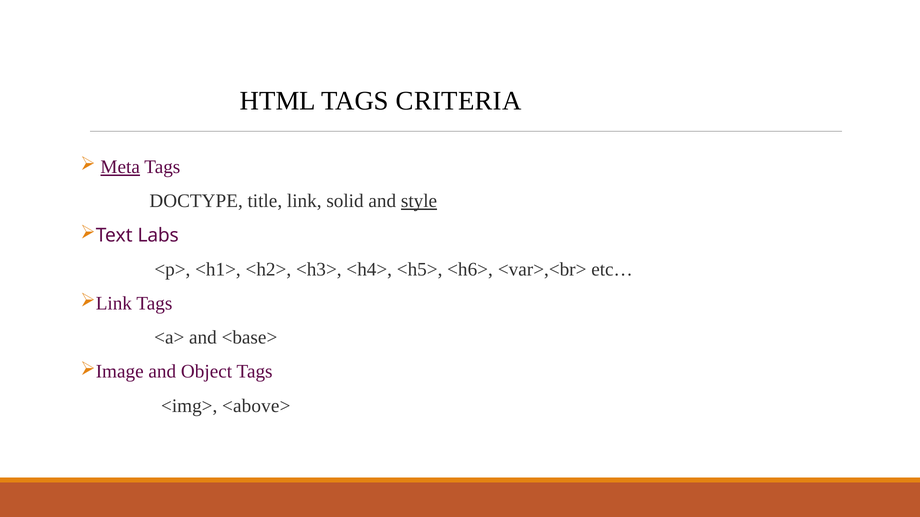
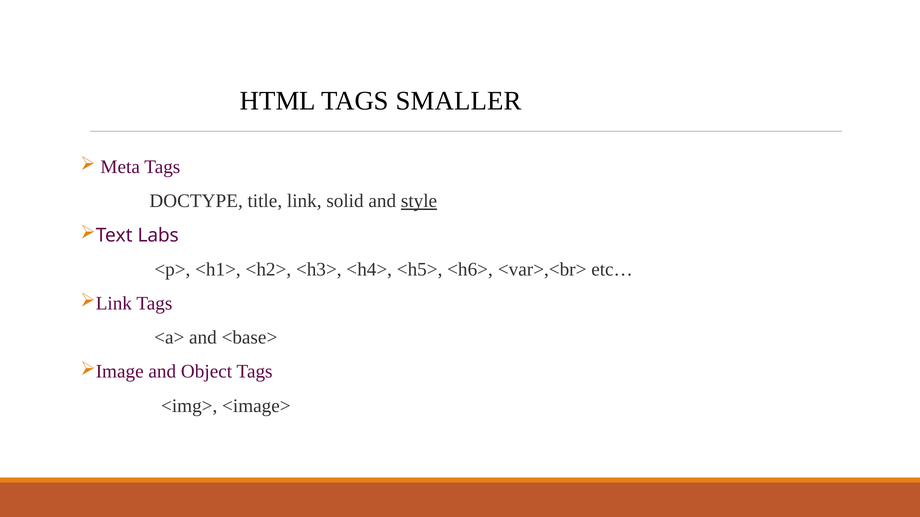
CRITERIA: CRITERIA -> SMALLER
Meta underline: present -> none
<above>: <above> -> <image>
